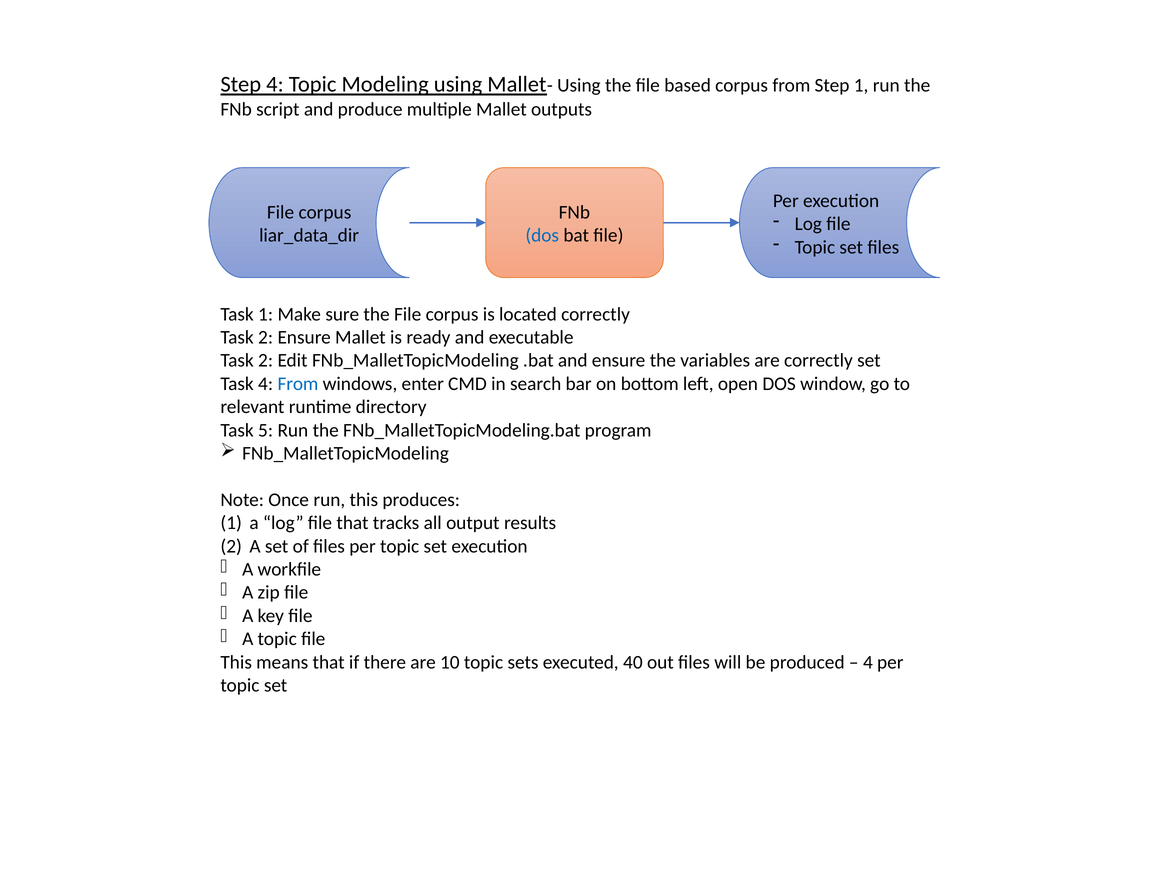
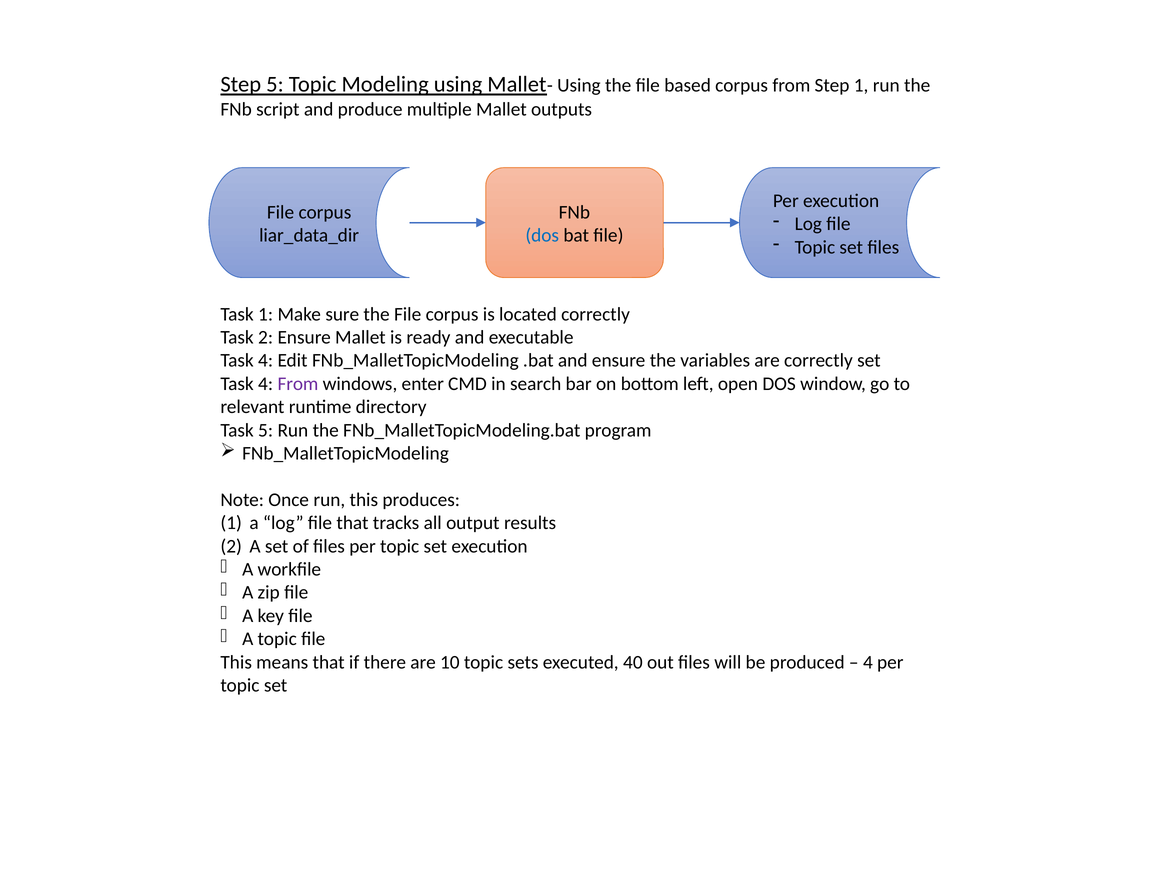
Step 4: 4 -> 5
2 at (266, 361): 2 -> 4
From at (298, 384) colour: blue -> purple
